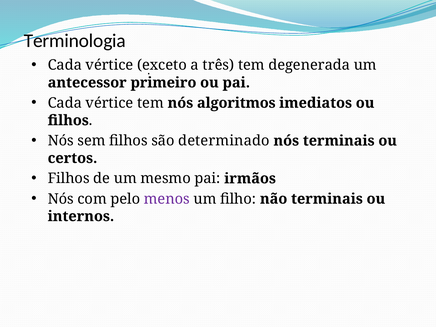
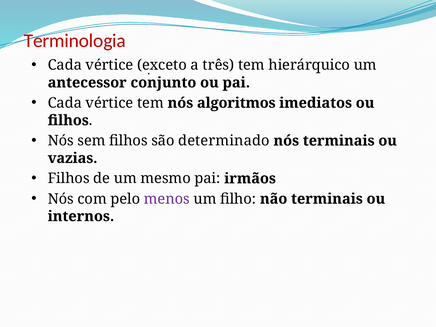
Terminologia colour: black -> red
degenerada: degenerada -> hierárquico
primeiro: primeiro -> conjunto
certos: certos -> vazias
